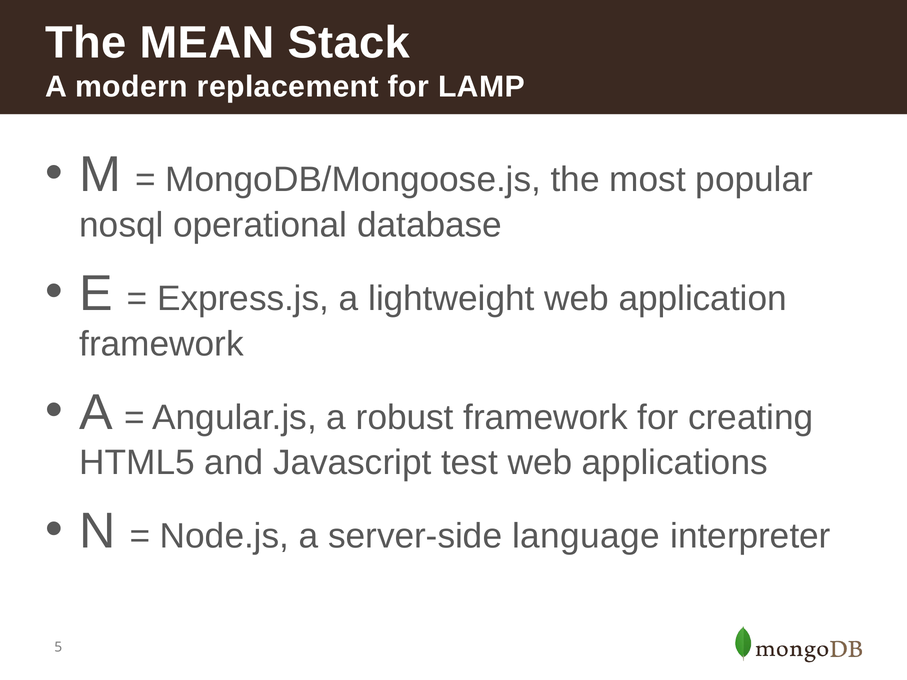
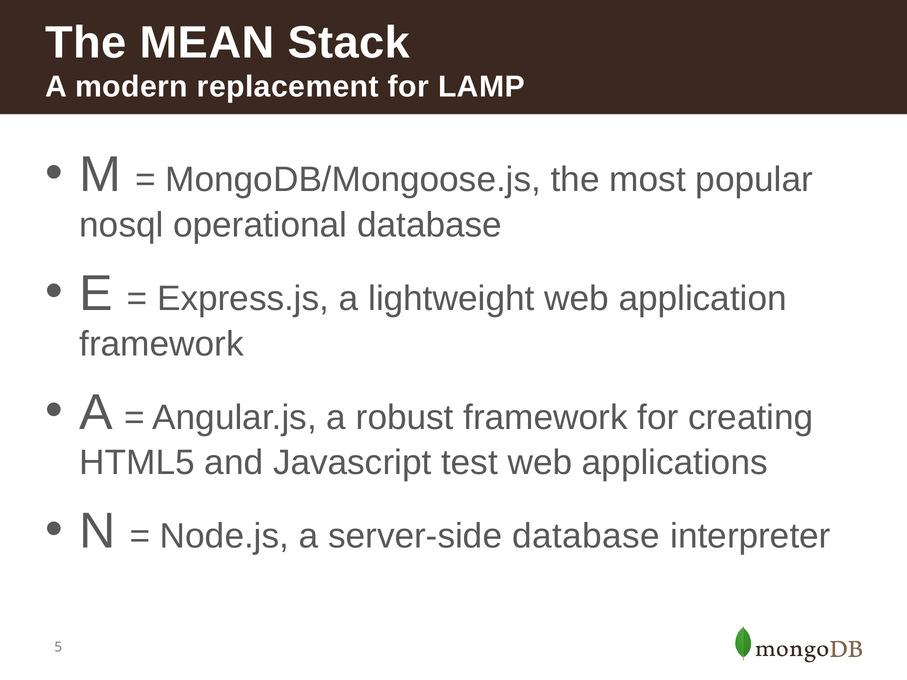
server-side language: language -> database
